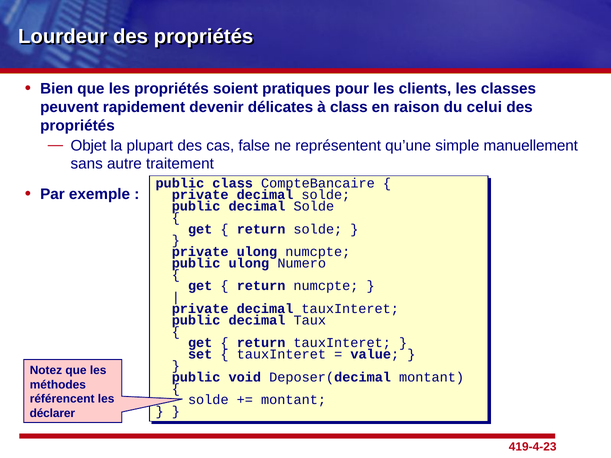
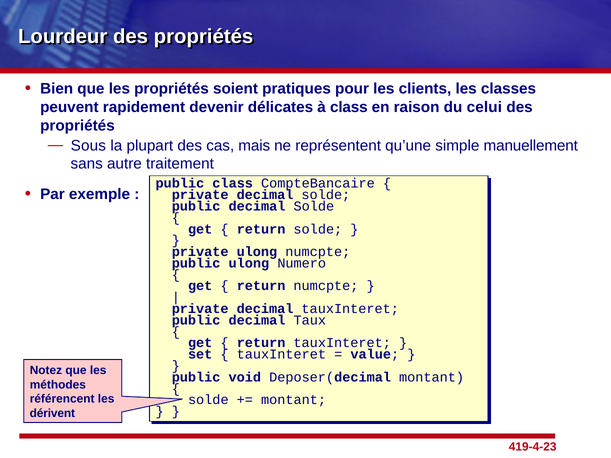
Objet: Objet -> Sous
false: false -> mais
déclarer: déclarer -> dérivent
